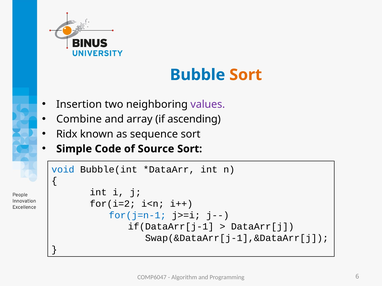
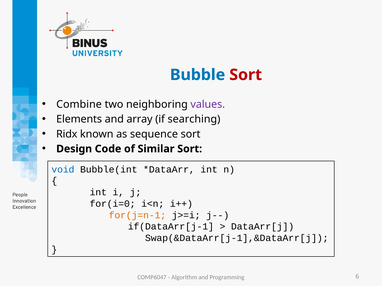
Sort at (246, 75) colour: orange -> red
Insertion: Insertion -> Combine
Combine: Combine -> Elements
ascending: ascending -> searching
Simple: Simple -> Design
Source: Source -> Similar
for(i=2: for(i=2 -> for(i=0
for(j=n-1 colour: blue -> orange
